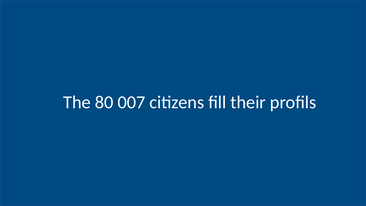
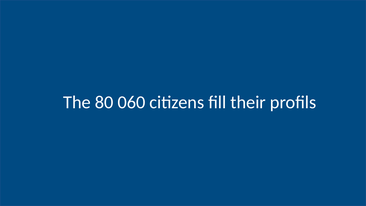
007: 007 -> 060
